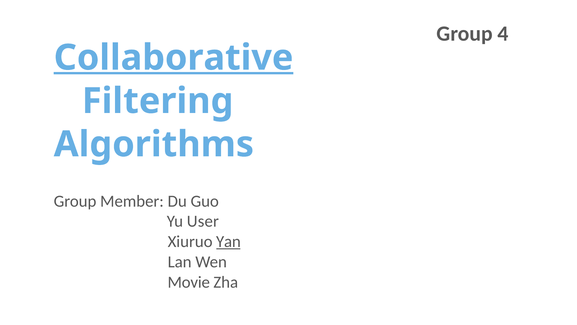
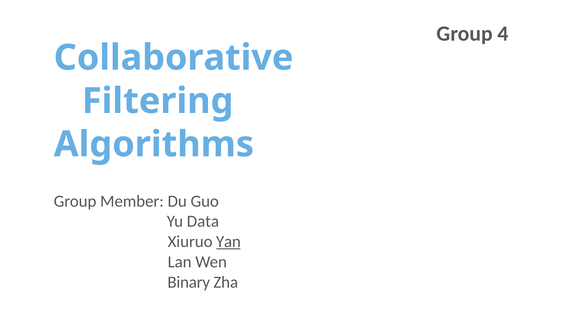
Collaborative underline: present -> none
User: User -> Data
Movie: Movie -> Binary
